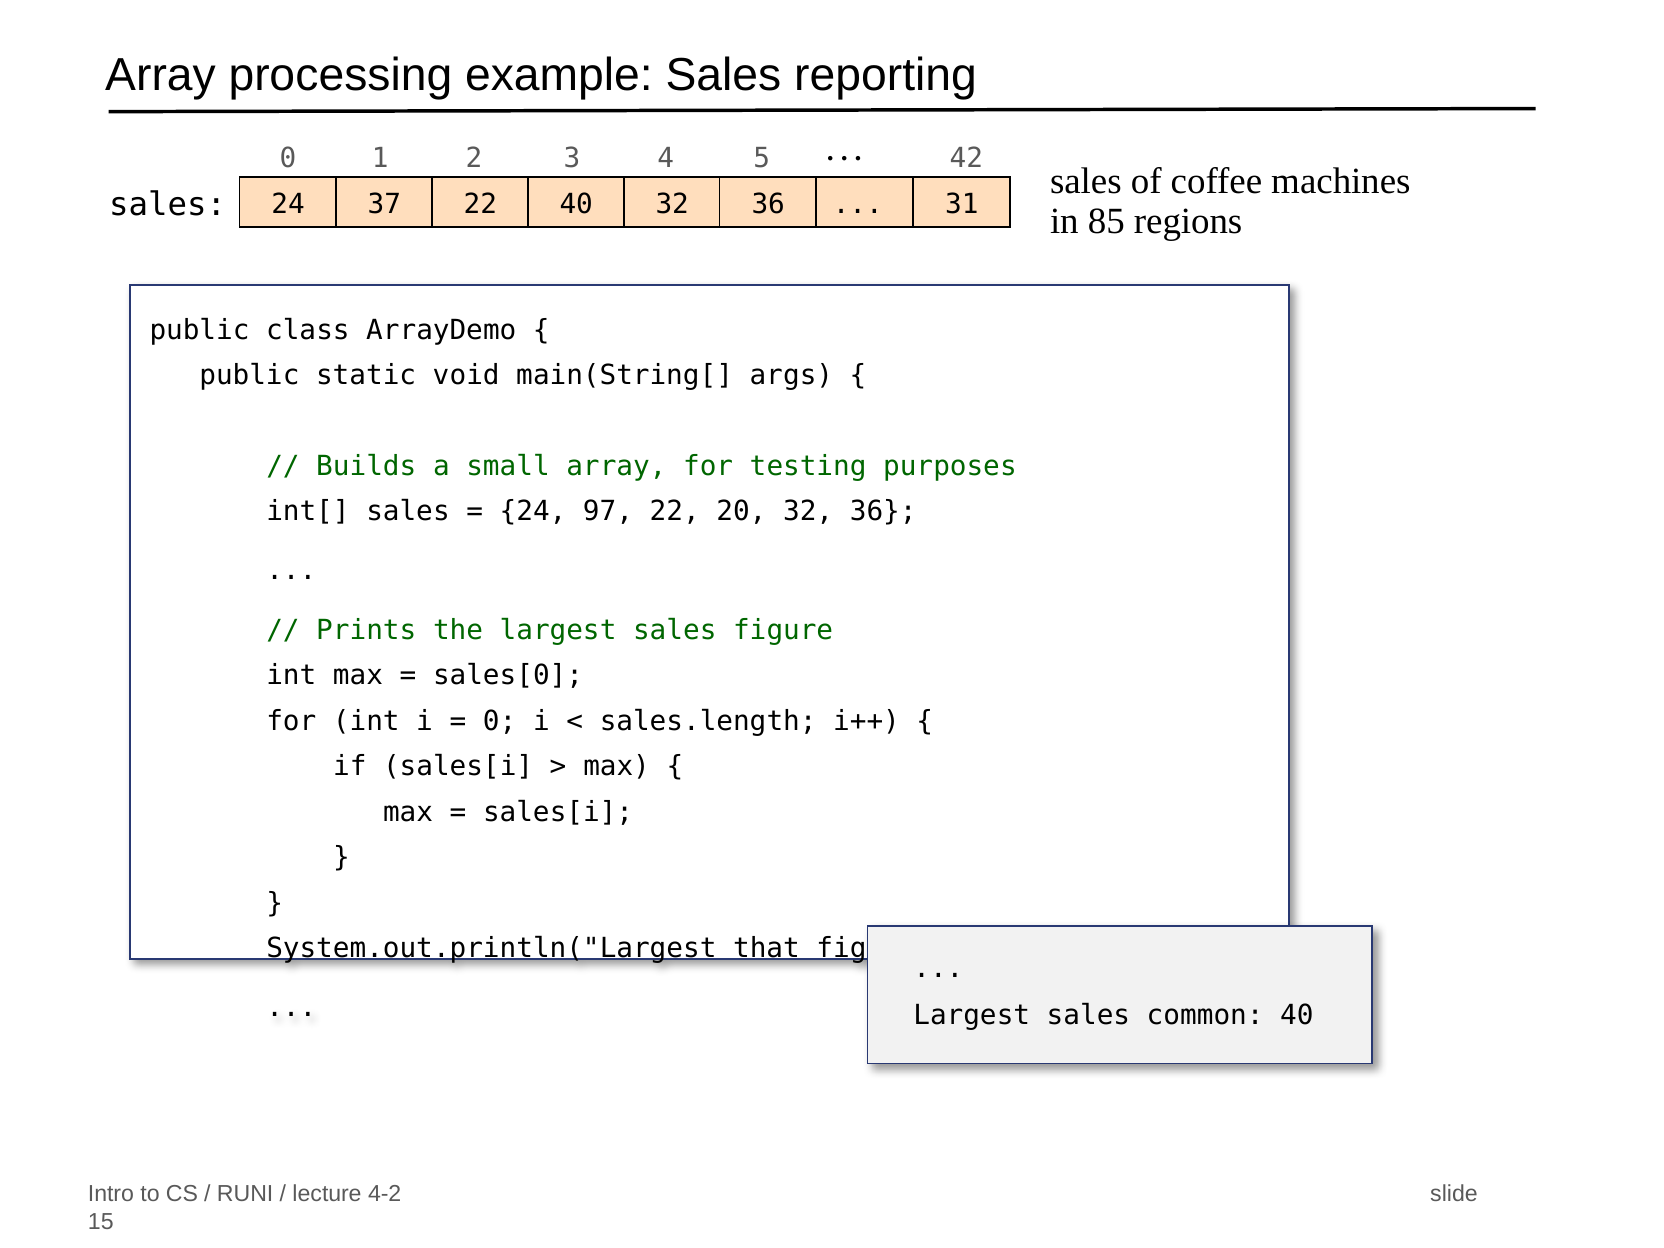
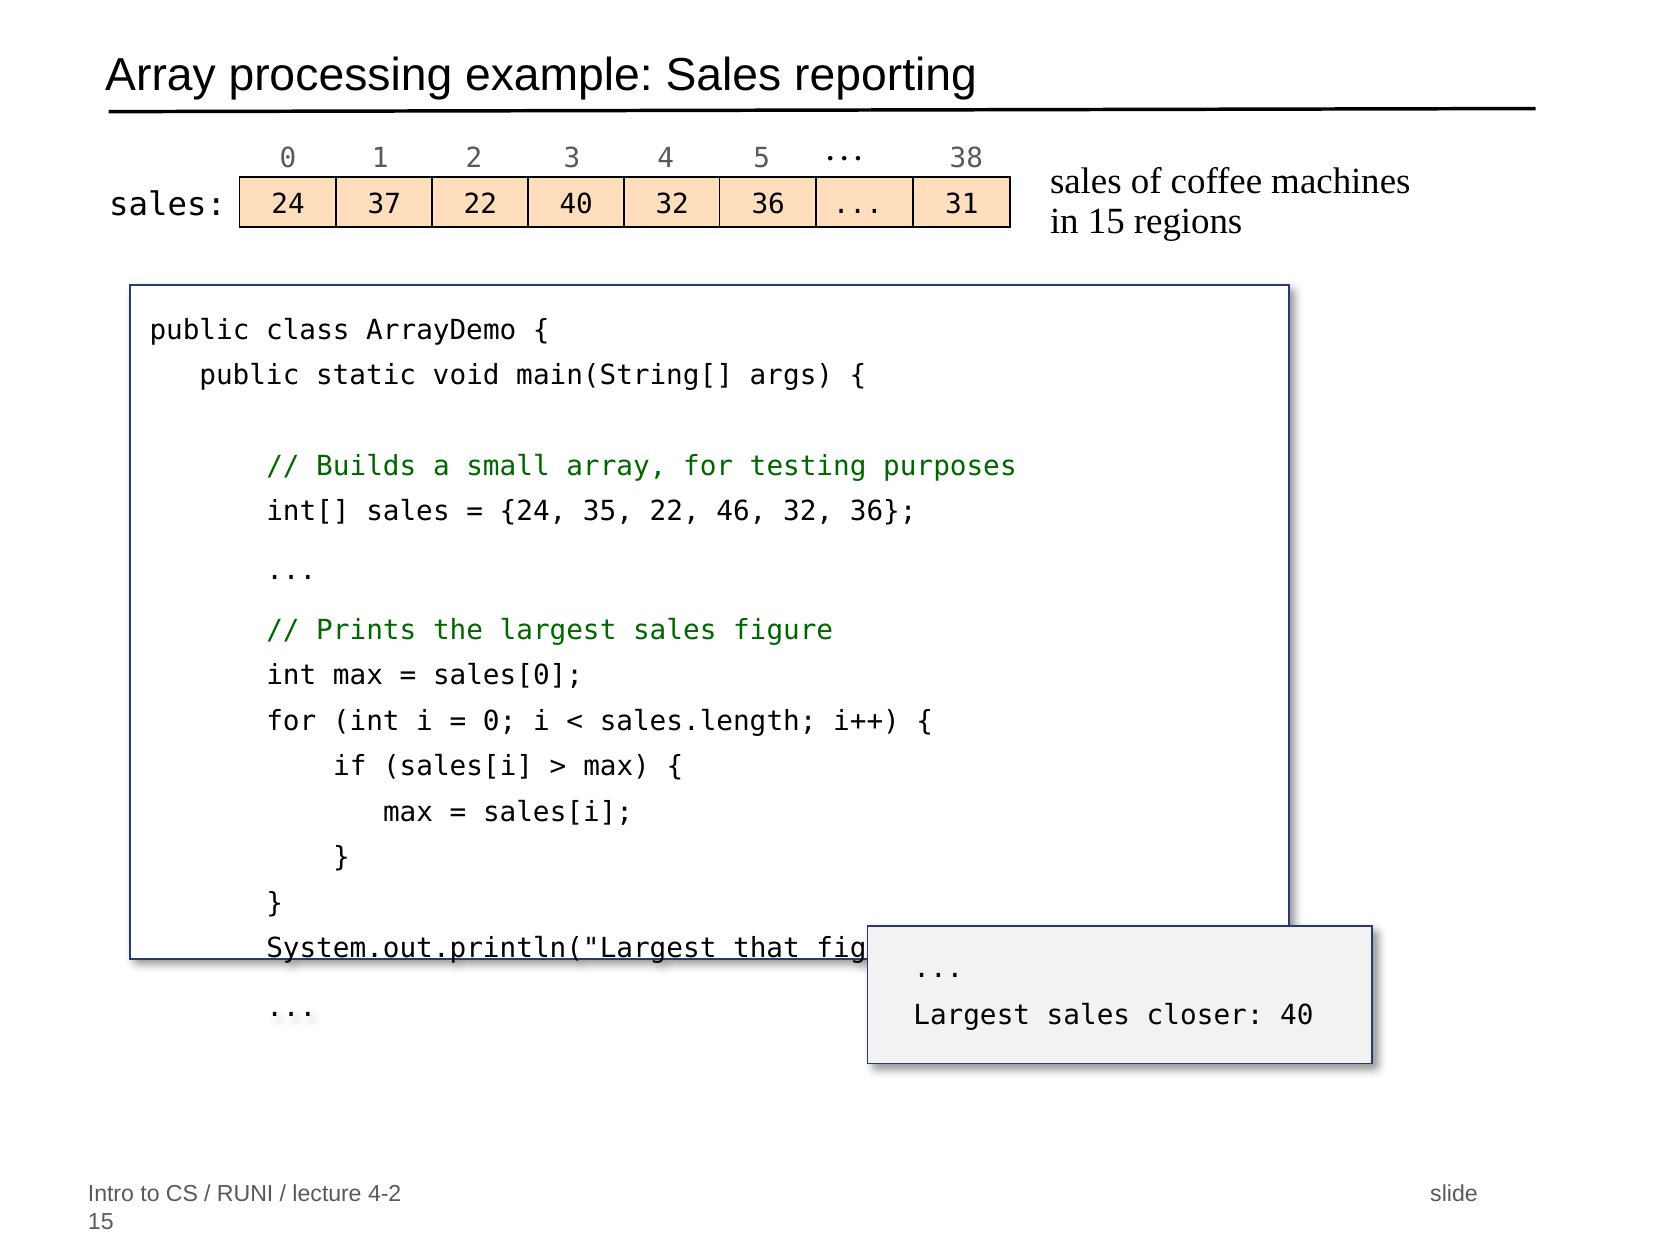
42: 42 -> 38
in 85: 85 -> 15
97: 97 -> 35
20: 20 -> 46
common: common -> closer
